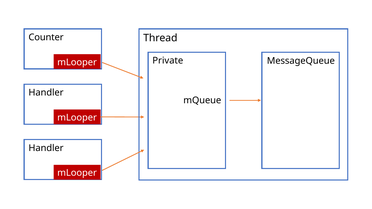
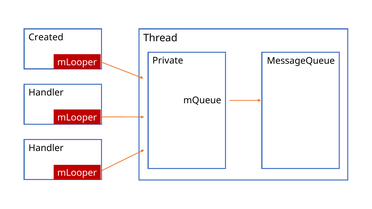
Counter: Counter -> Created
